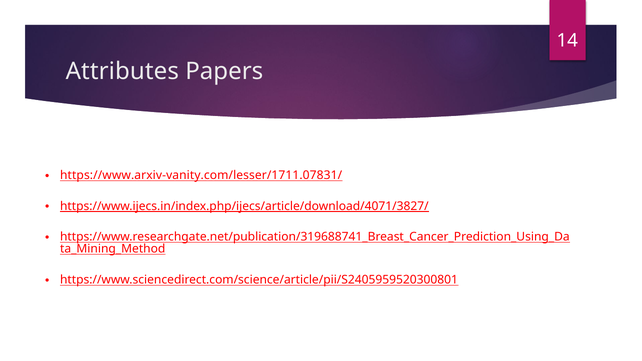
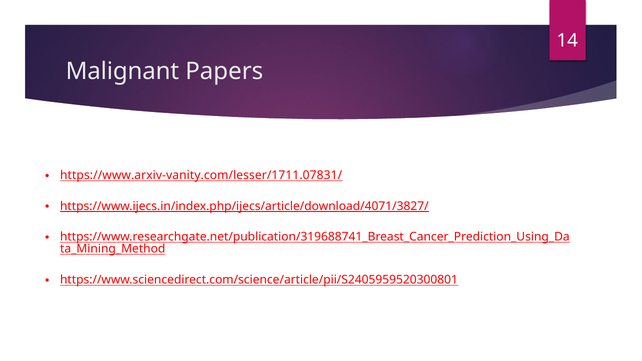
Attributes: Attributes -> Malignant
